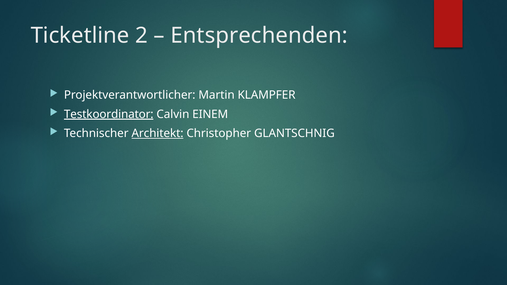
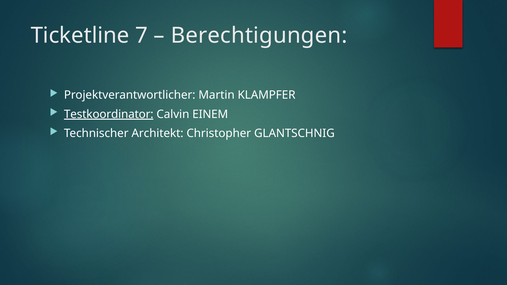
2: 2 -> 7
Entsprechenden: Entsprechenden -> Berechtigungen
Architekt underline: present -> none
